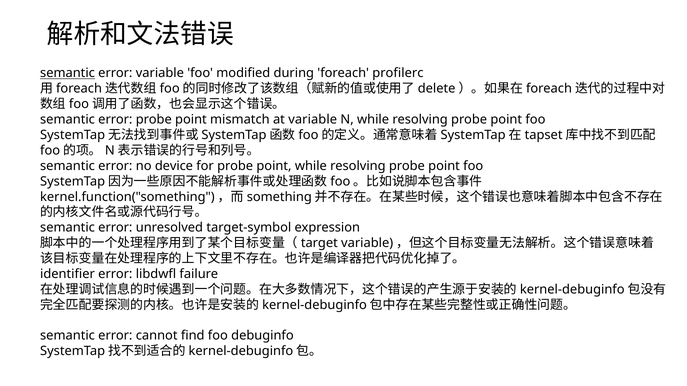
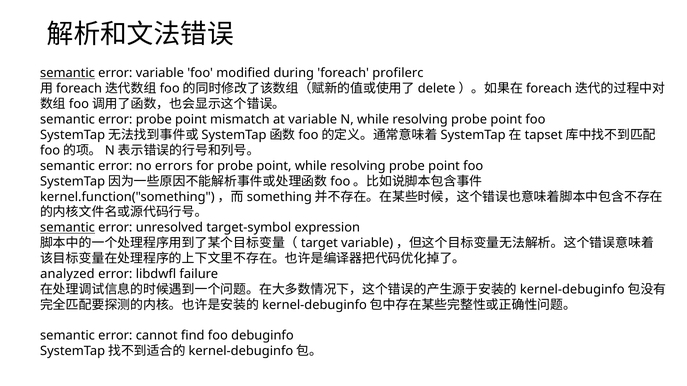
device: device -> errors
semantic at (68, 228) underline: none -> present
identifier: identifier -> analyzed
